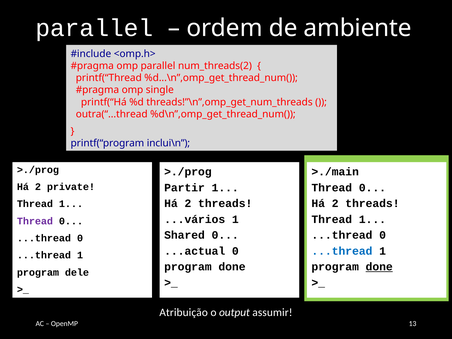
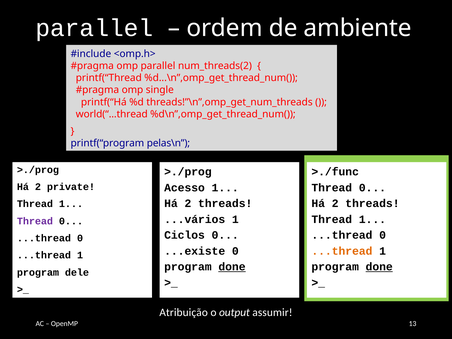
outra(“...thread: outra(“...thread -> world(“...thread
inclui\n: inclui\n -> pelas\n
>./main: >./main -> >./func
Partir: Partir -> Acesso
Shared: Shared -> Ciclos
...actual: ...actual -> ...existe
...thread at (342, 251) colour: blue -> orange
done at (232, 267) underline: none -> present
